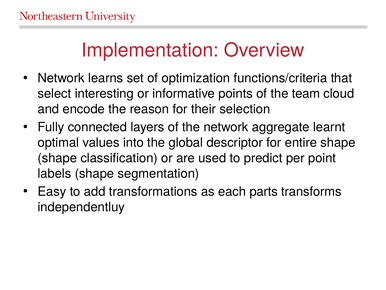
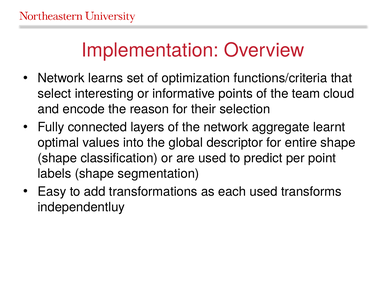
each parts: parts -> used
